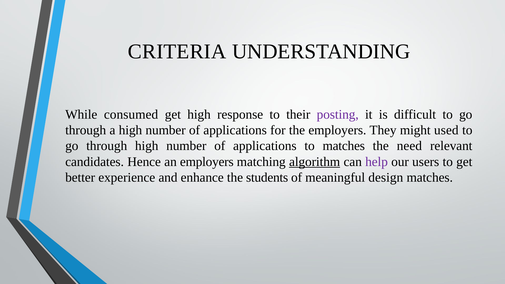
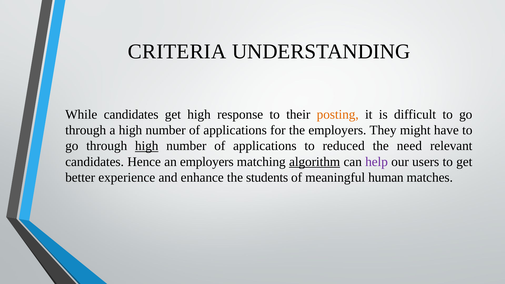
While consumed: consumed -> candidates
posting colour: purple -> orange
used: used -> have
high at (147, 146) underline: none -> present
to matches: matches -> reduced
design: design -> human
